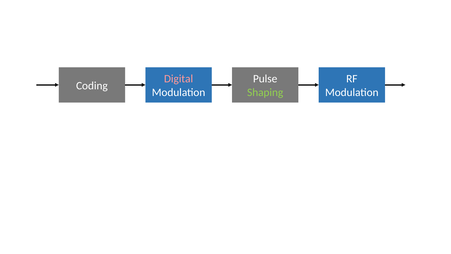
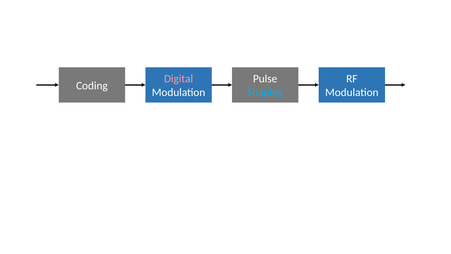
Shaping colour: light green -> light blue
